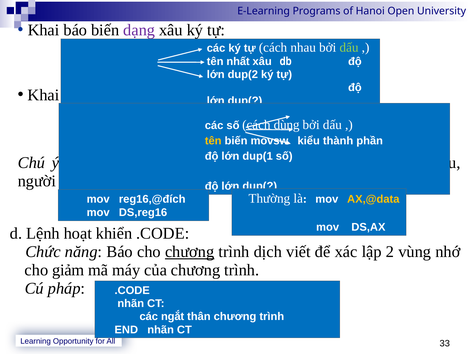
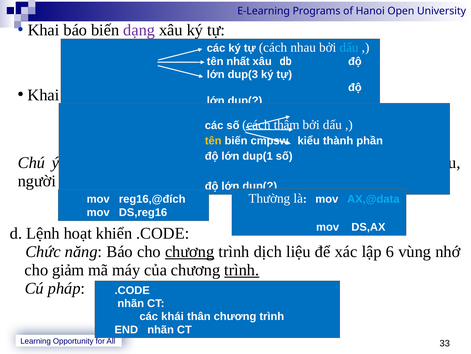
dấu at (349, 47) colour: light green -> light blue
dup(2: dup(2 -> dup(3
dùng: dùng -> thâm
movsw: movsw -> cmpsw
AX,@data colour: yellow -> light blue
dịch viết: viết -> liệu
lập 2: 2 -> 6
trình at (242, 270) underline: none -> present
ngắt: ngắt -> khái
